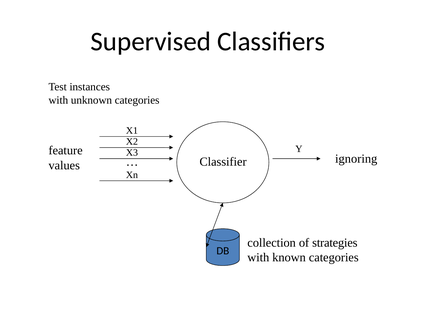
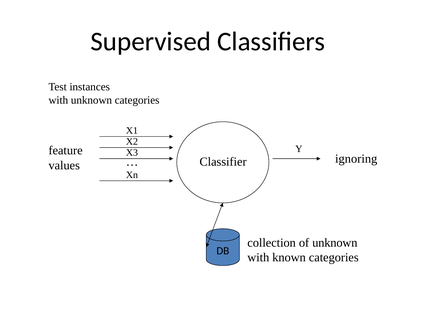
of strategies: strategies -> unknown
